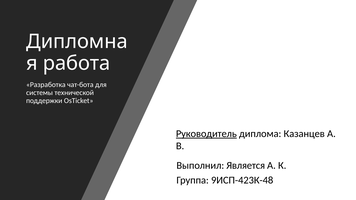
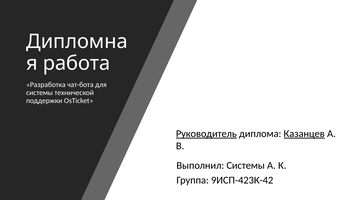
Казанцев underline: none -> present
Выполнил Является: Является -> Системы
9ИСП-423К-48: 9ИСП-423К-48 -> 9ИСП-423К-42
